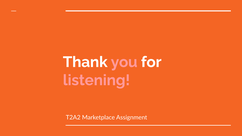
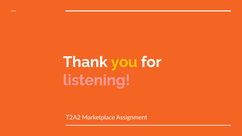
you colour: pink -> yellow
